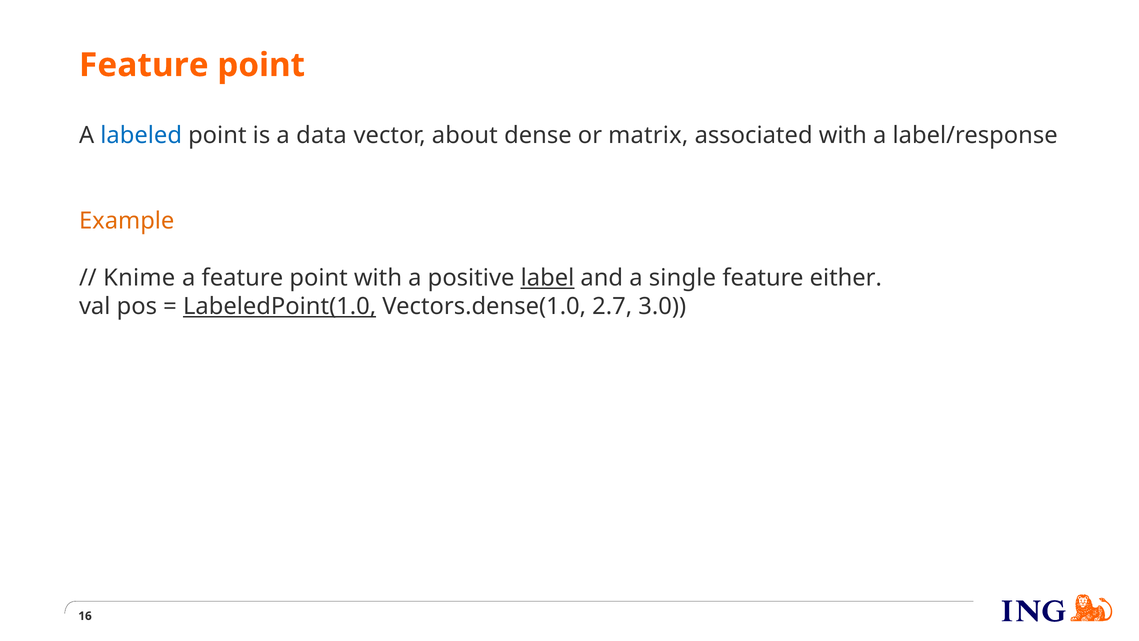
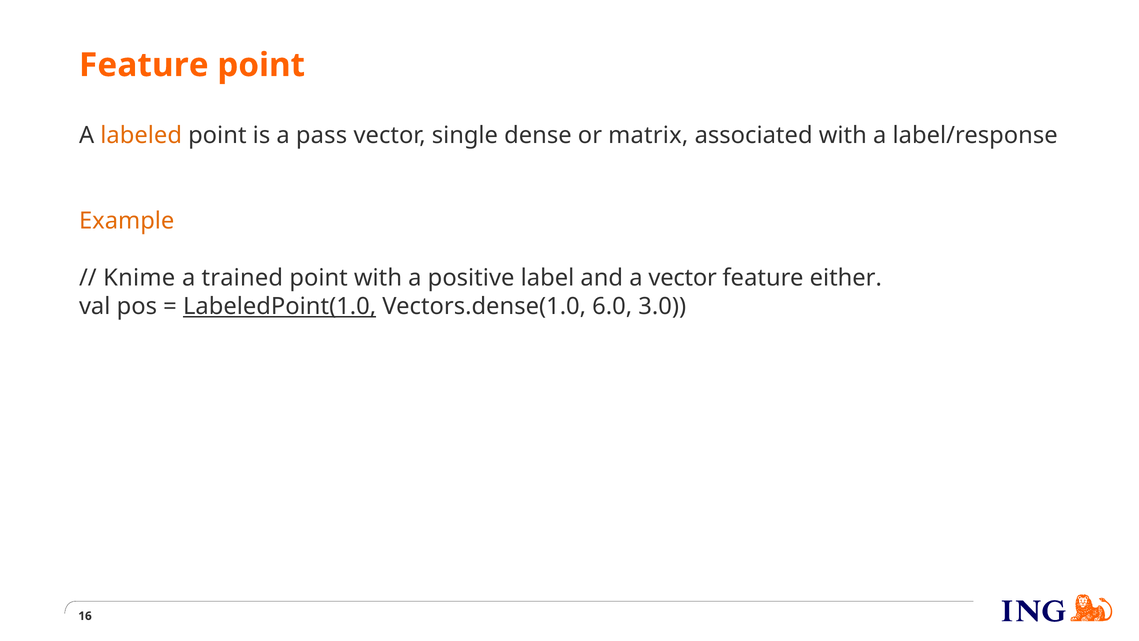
labeled colour: blue -> orange
data: data -> pass
about: about -> single
a feature: feature -> trained
label underline: present -> none
a single: single -> vector
2.7: 2.7 -> 6.0
